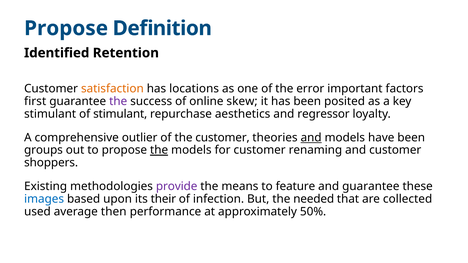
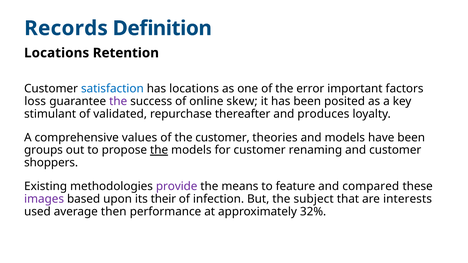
Propose at (66, 28): Propose -> Records
Identified at (57, 53): Identified -> Locations
satisfaction colour: orange -> blue
first: first -> loss
of stimulant: stimulant -> validated
aesthetics: aesthetics -> thereafter
regressor: regressor -> produces
outlier: outlier -> values
and at (311, 138) underline: present -> none
and guarantee: guarantee -> compared
images colour: blue -> purple
needed: needed -> subject
collected: collected -> interests
50%: 50% -> 32%
